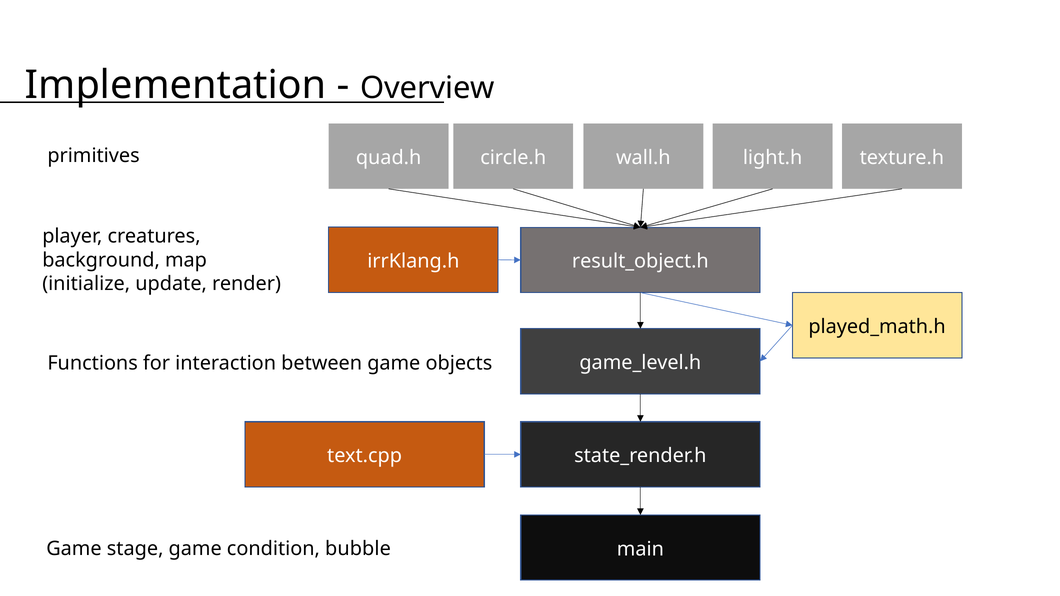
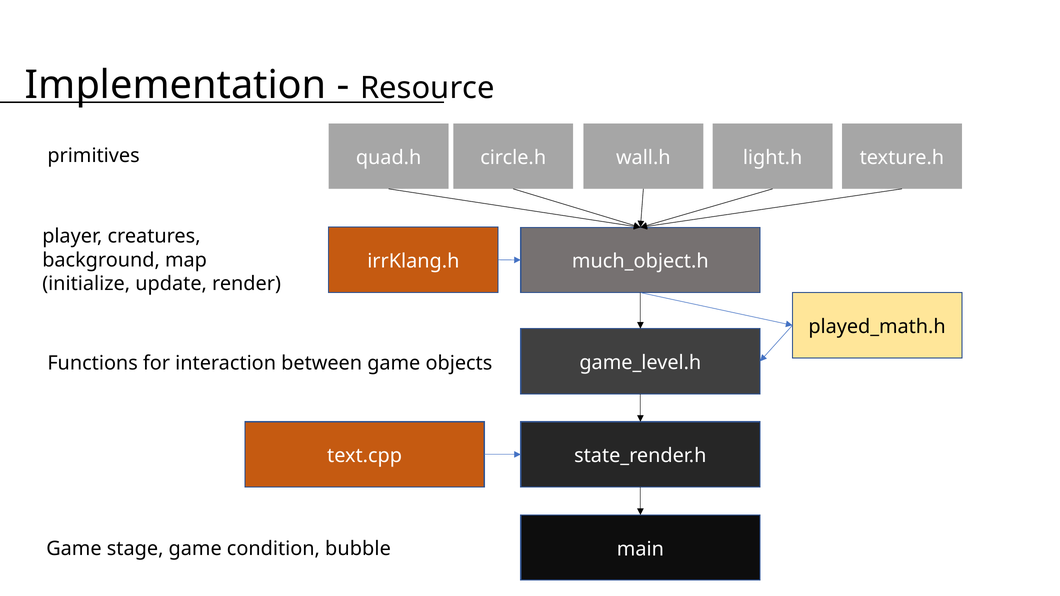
Overview: Overview -> Resource
result_object.h: result_object.h -> much_object.h
